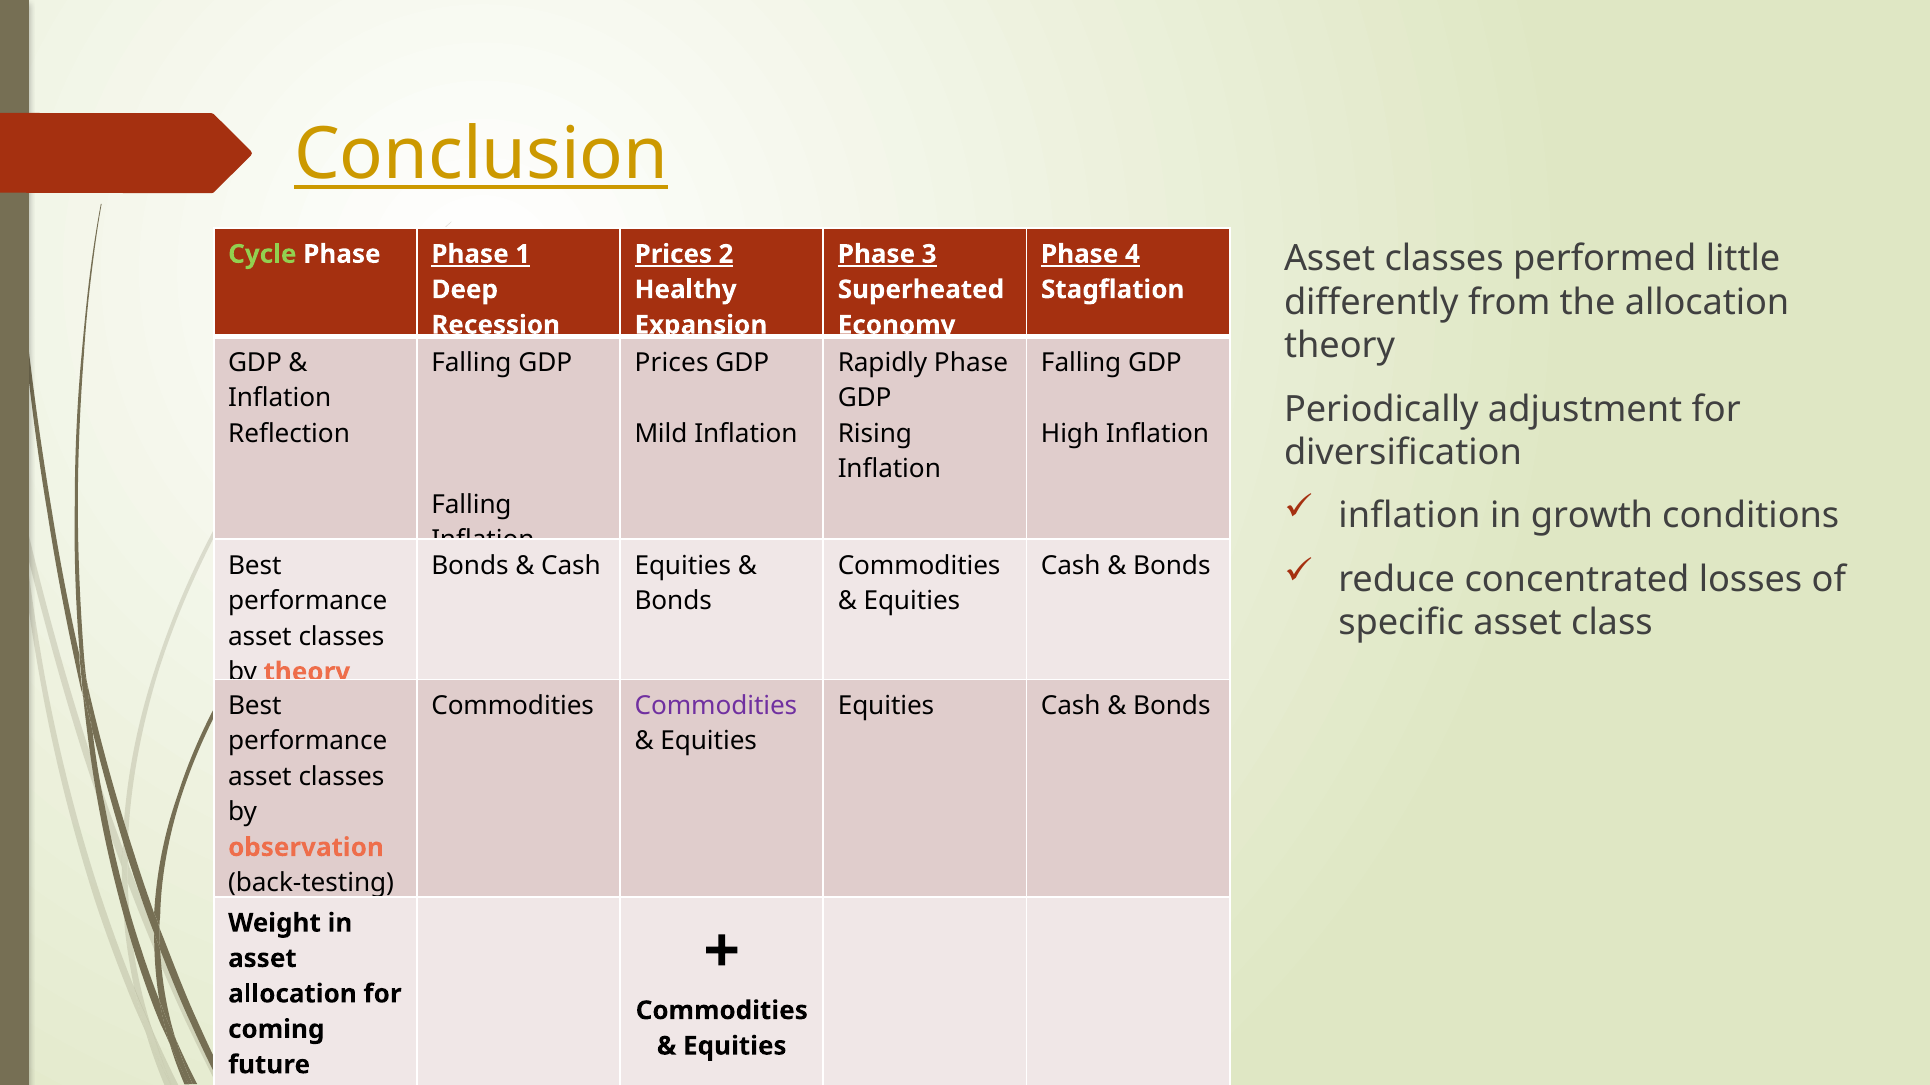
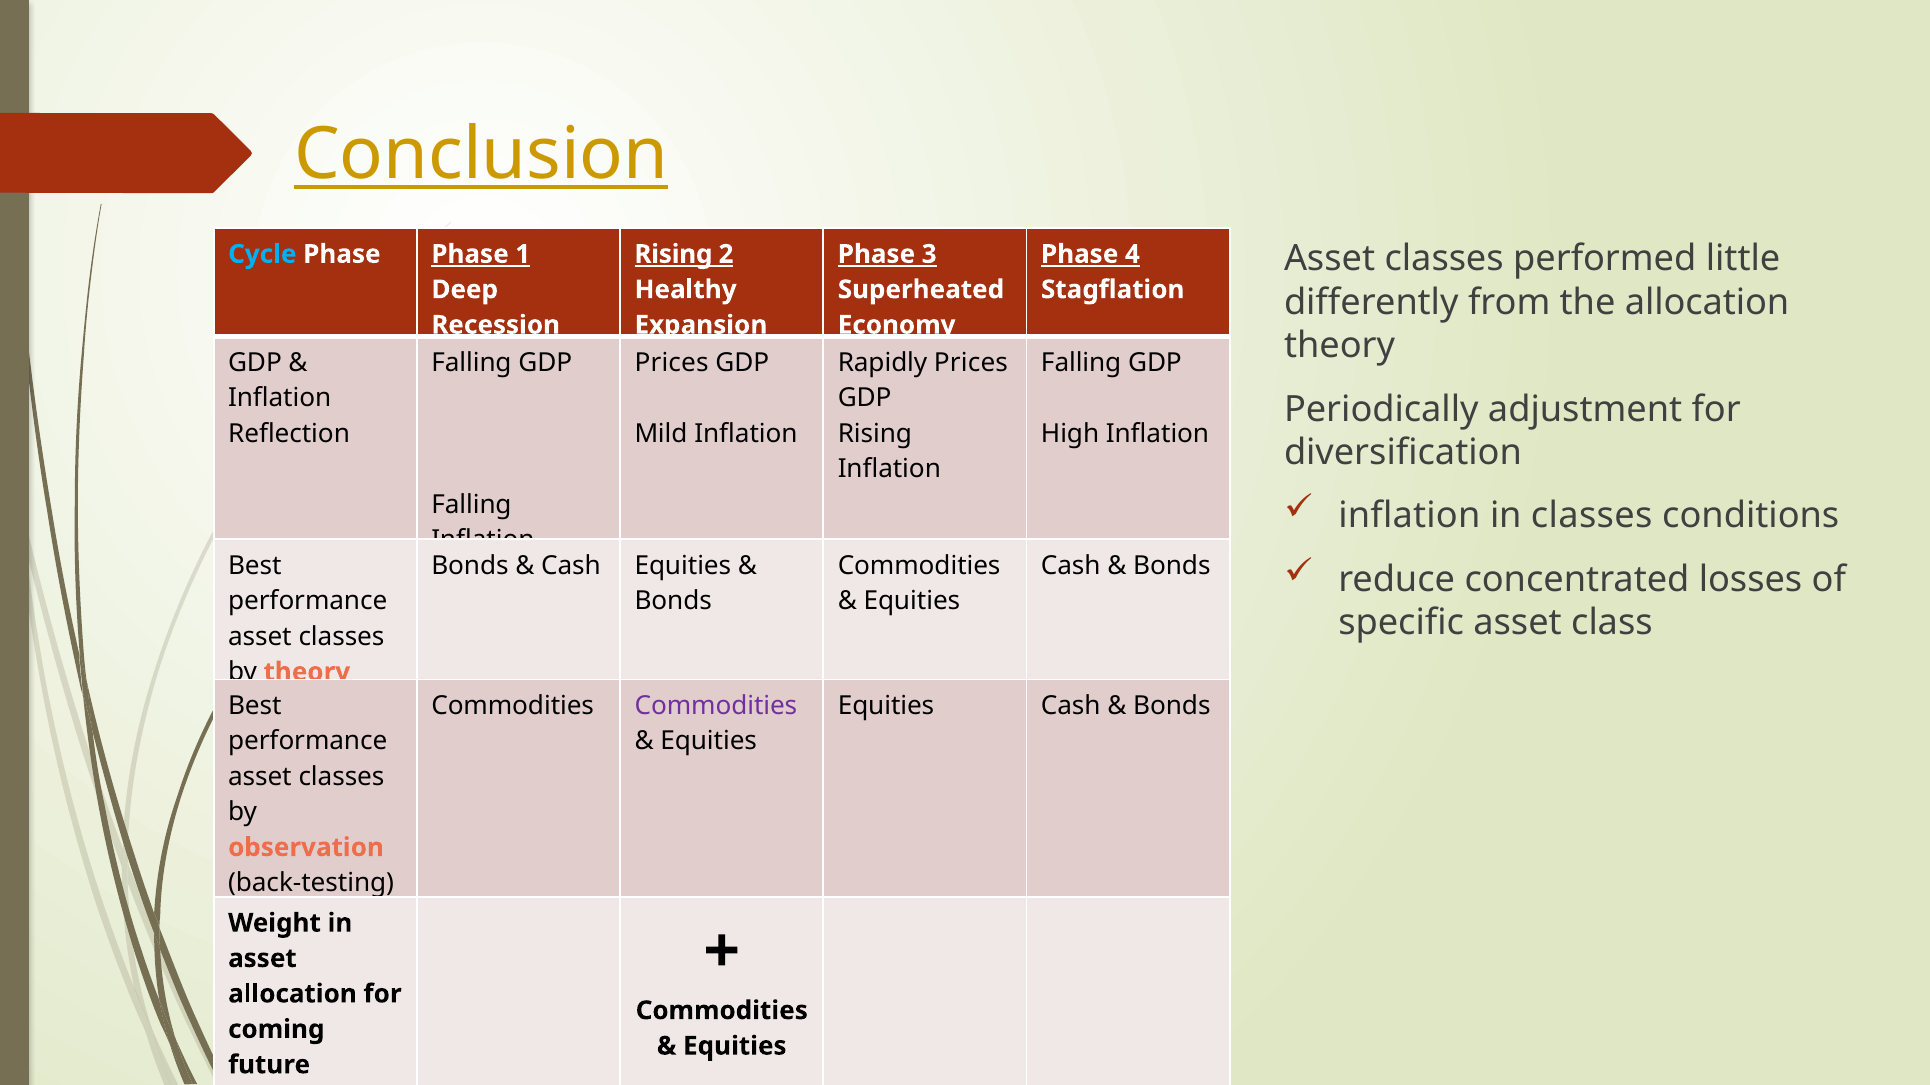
Cycle colour: light green -> light blue
Prices at (673, 254): Prices -> Rising
Rapidly Phase: Phase -> Prices
in growth: growth -> classes
